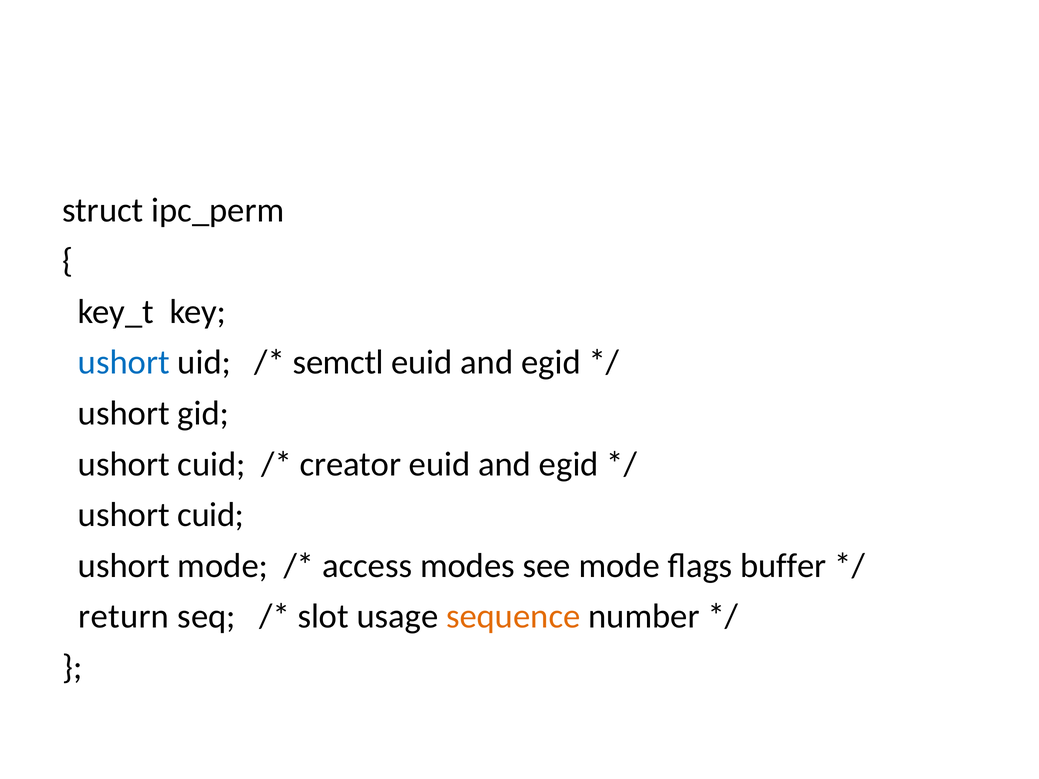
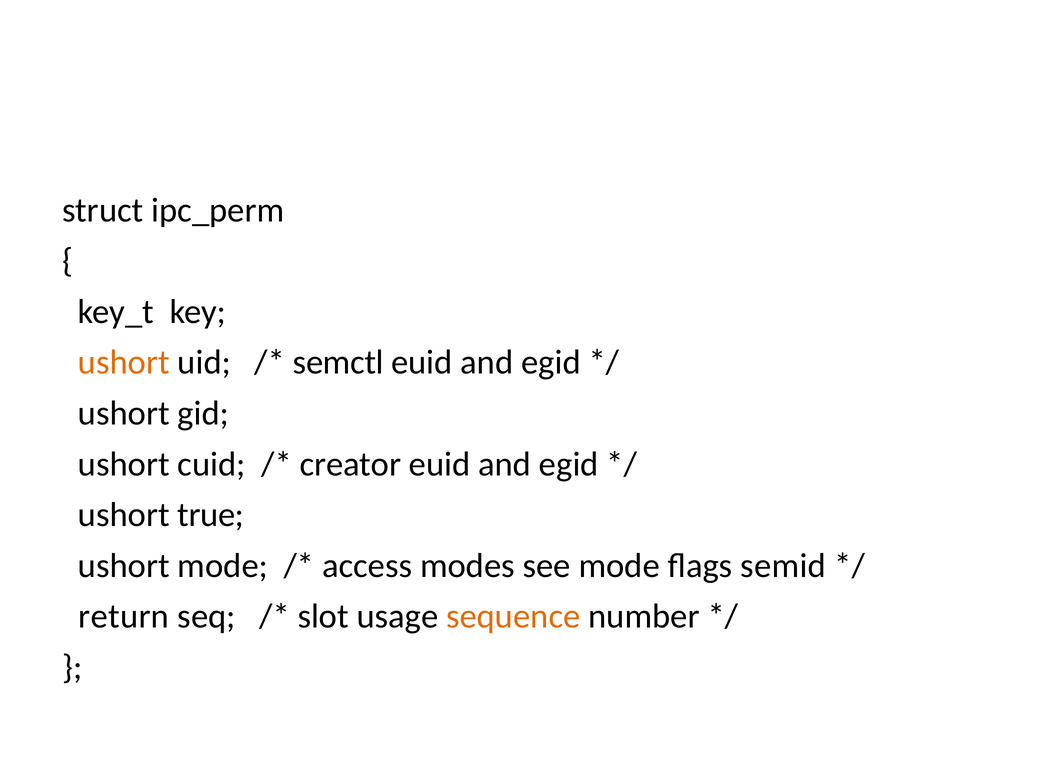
ushort at (124, 363) colour: blue -> orange
cuid at (211, 515): cuid -> true
buffer: buffer -> semid
